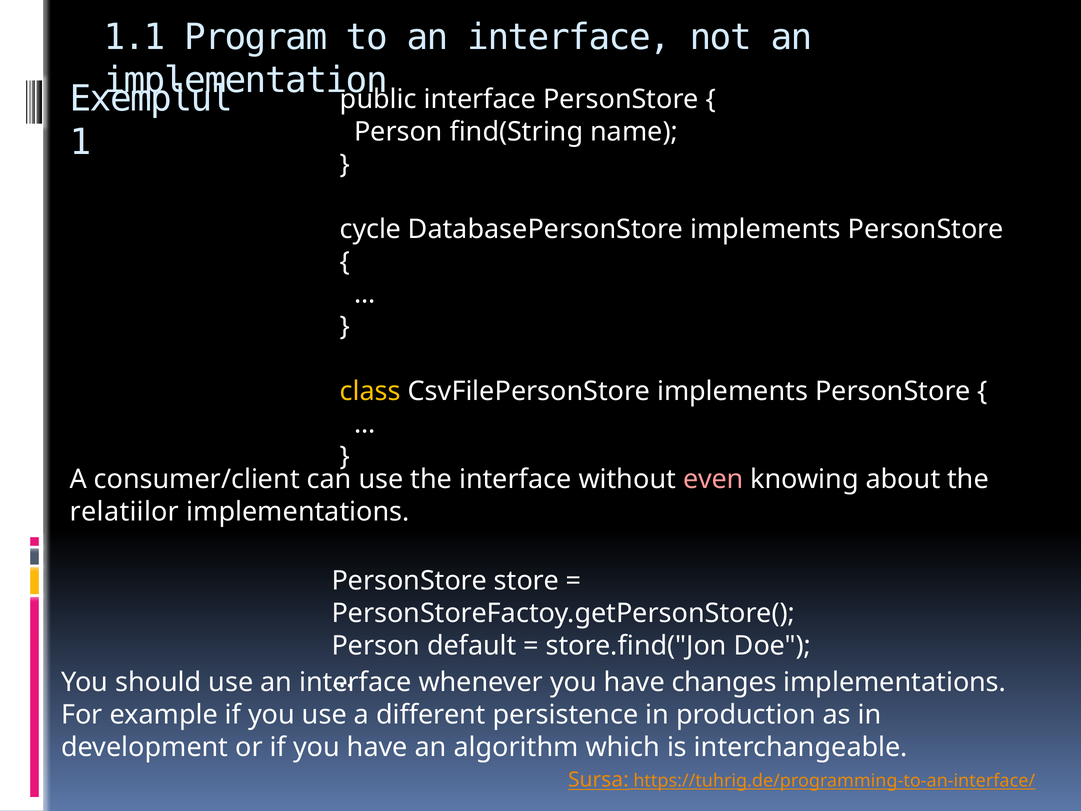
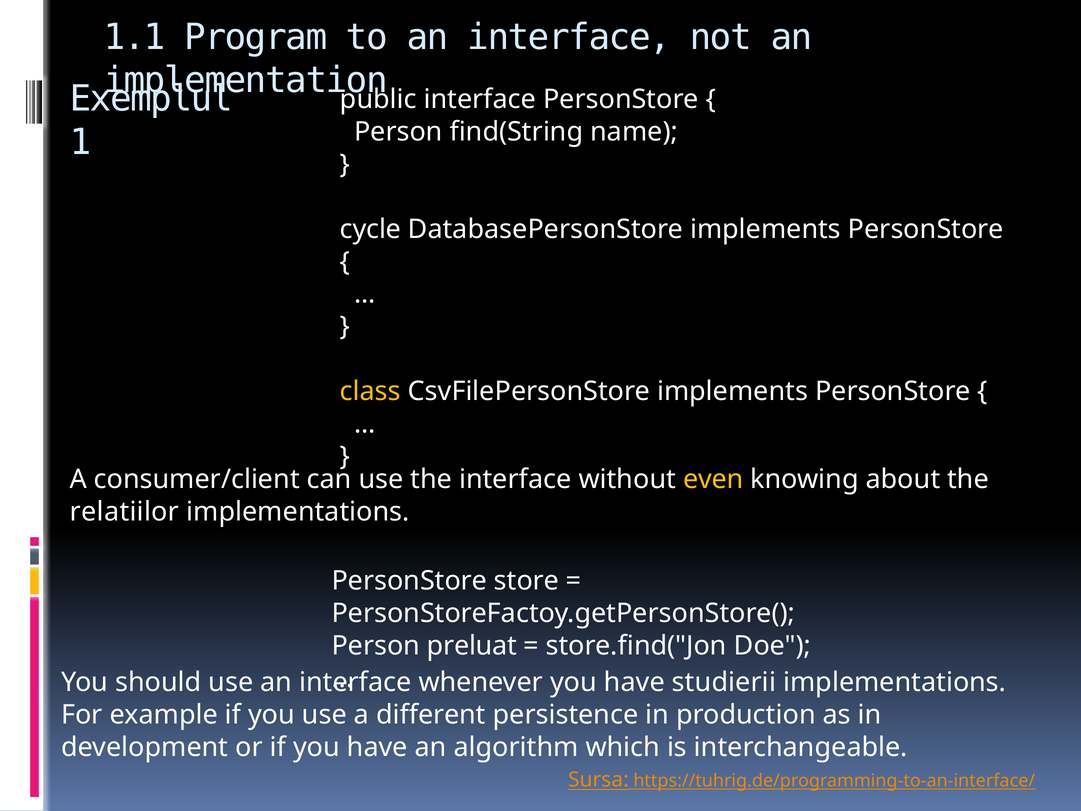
even colour: pink -> yellow
default: default -> preluat
changes: changes -> studierii
